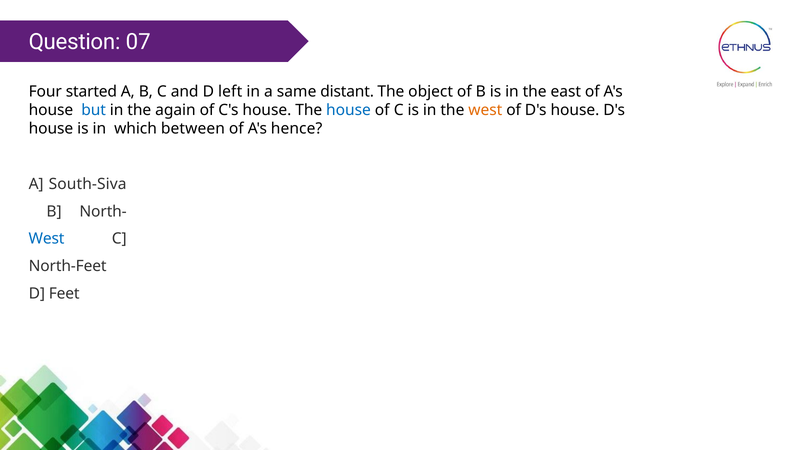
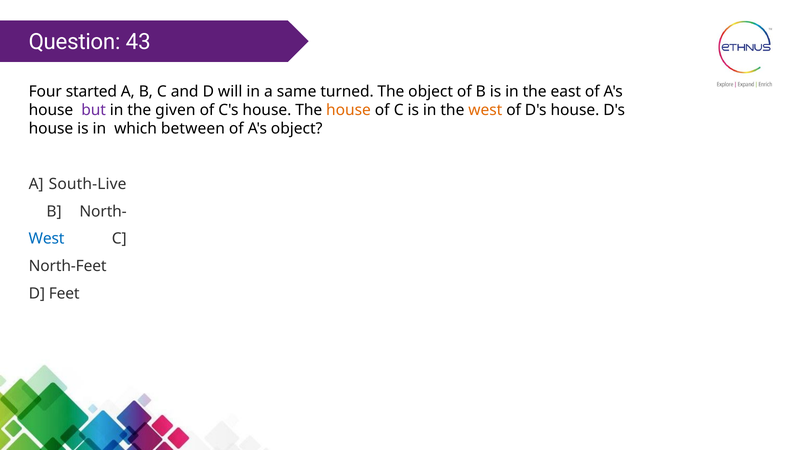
07: 07 -> 43
left: left -> will
distant: distant -> turned
but colour: blue -> purple
again: again -> given
house at (349, 110) colour: blue -> orange
A's hence: hence -> object
South-Siva: South-Siva -> South-Live
